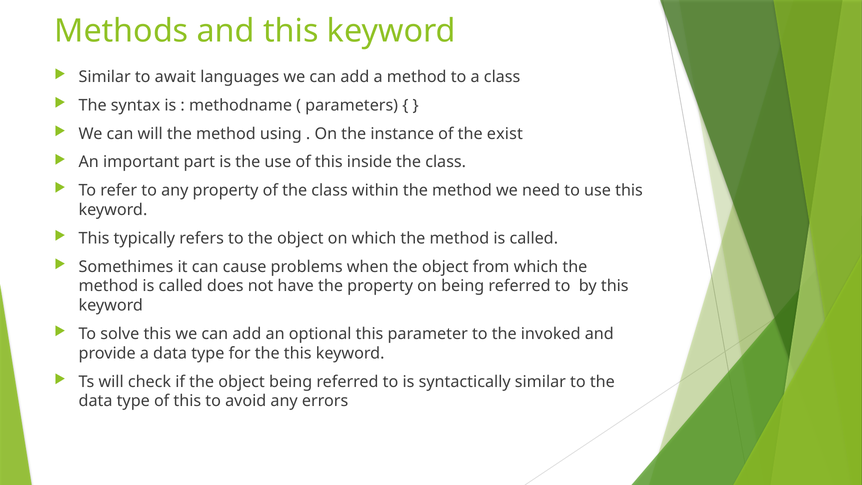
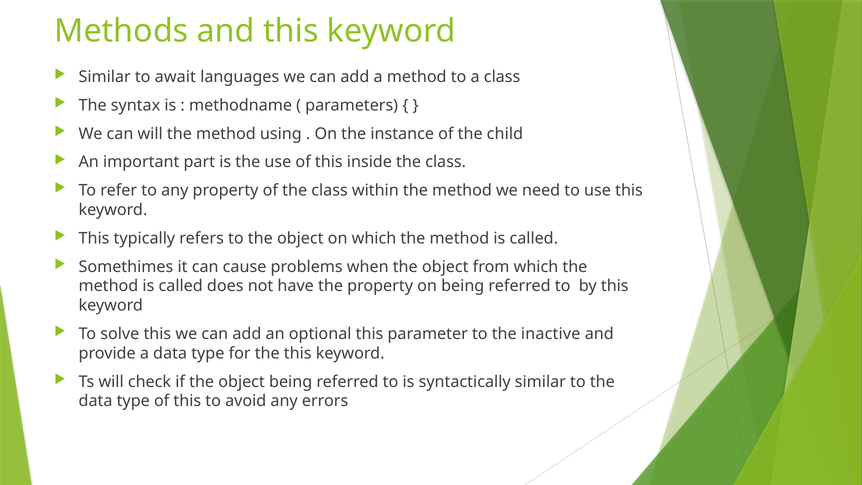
exist: exist -> child
invoked: invoked -> inactive
